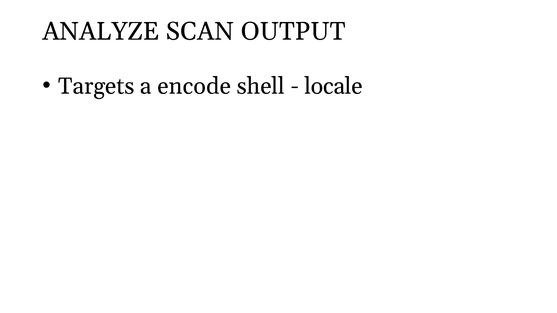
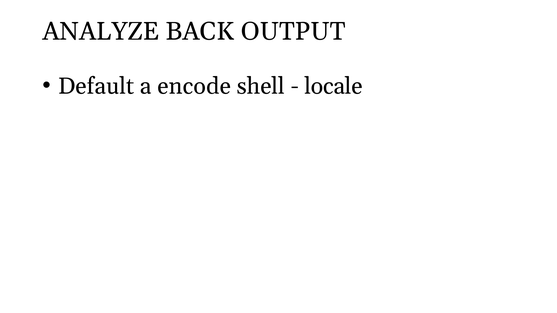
SCAN: SCAN -> BACK
Targets: Targets -> Default
